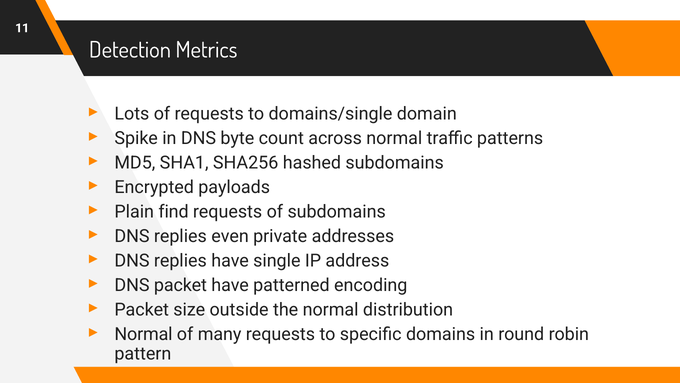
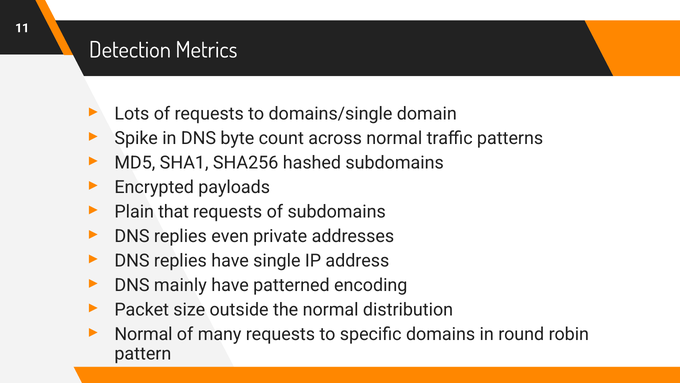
find: find -> that
DNS packet: packet -> mainly
